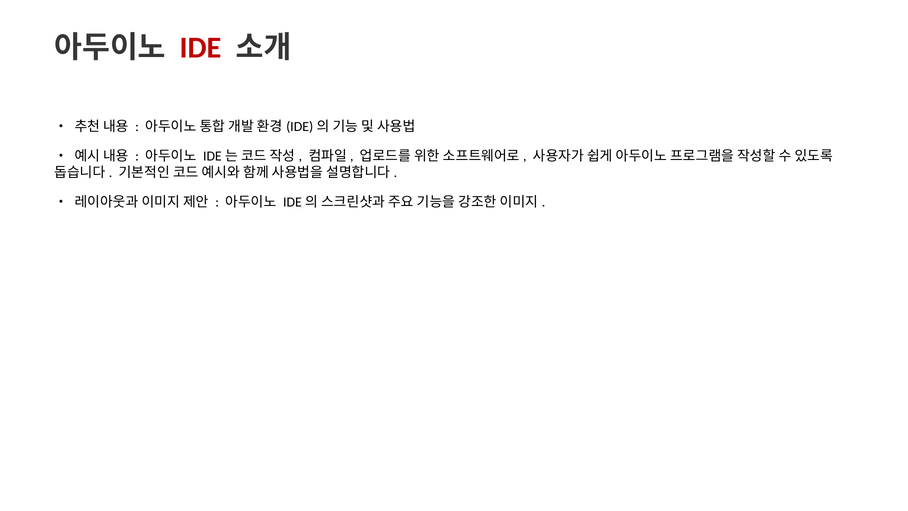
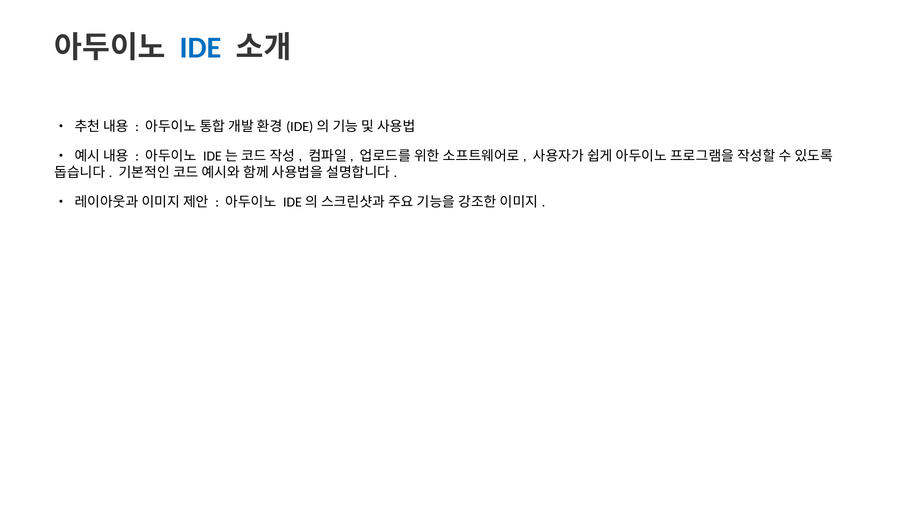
IDE colour: red -> blue
